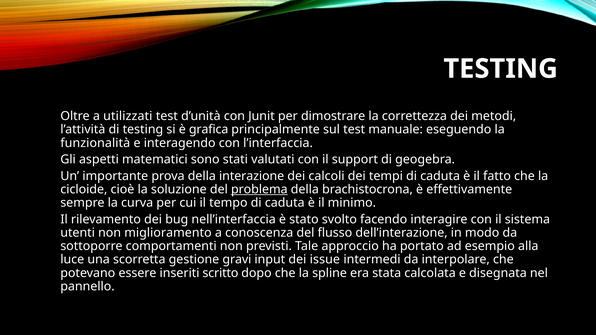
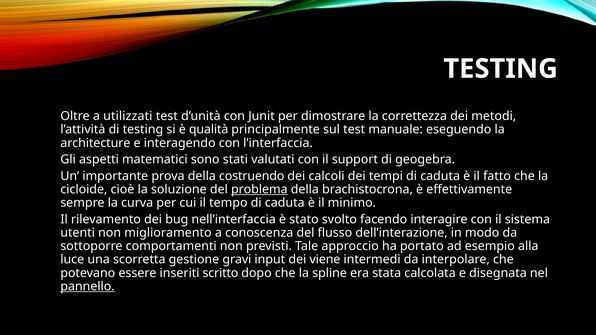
grafica: grafica -> qualità
funzionalità: funzionalità -> architecture
interazione: interazione -> costruendo
issue: issue -> viene
pannello underline: none -> present
